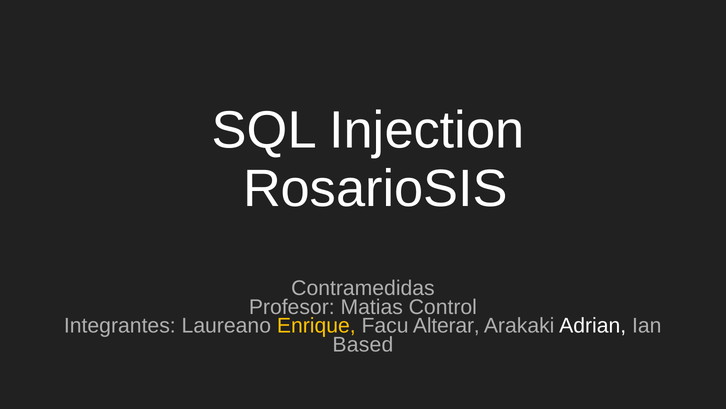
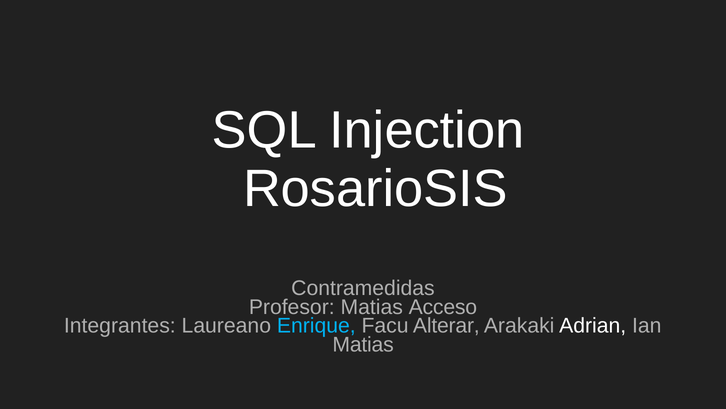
Control: Control -> Acceso
Enrique colour: yellow -> light blue
Based at (363, 344): Based -> Matias
